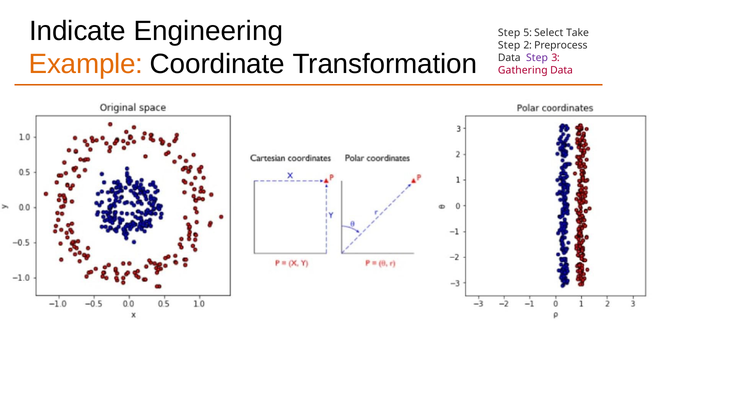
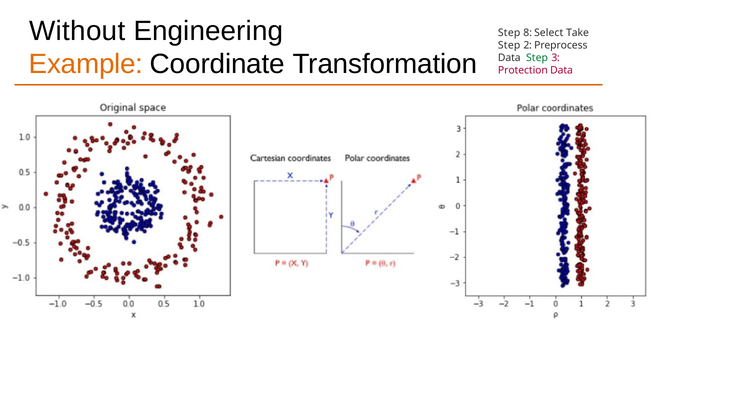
Indicate: Indicate -> Without
5: 5 -> 8
Step at (537, 58) colour: purple -> green
Gathering: Gathering -> Protection
